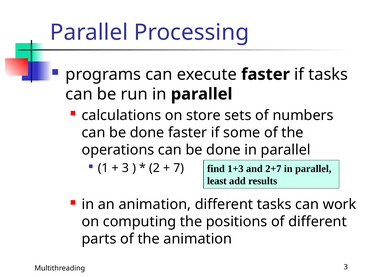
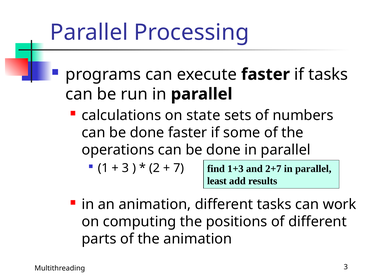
store: store -> state
